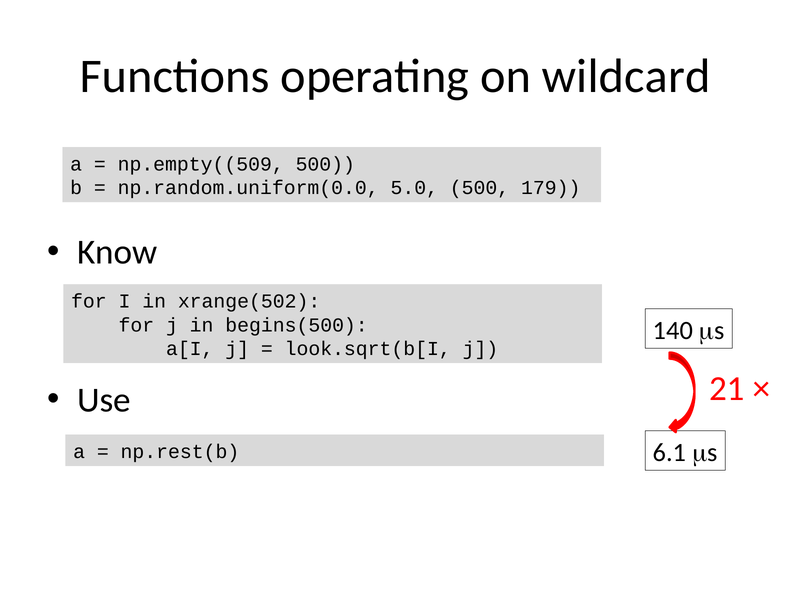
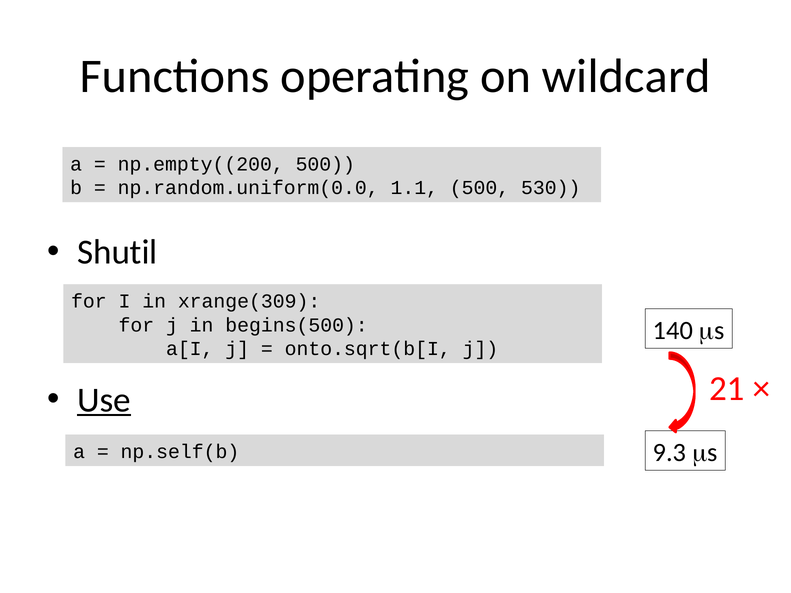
np.empty((509: np.empty((509 -> np.empty((200
5.0: 5.0 -> 1.1
179: 179 -> 530
Know: Know -> Shutil
xrange(502: xrange(502 -> xrange(309
look.sqrt(b[I: look.sqrt(b[I -> onto.sqrt(b[I
Use underline: none -> present
6.1: 6.1 -> 9.3
np.rest(b: np.rest(b -> np.self(b
